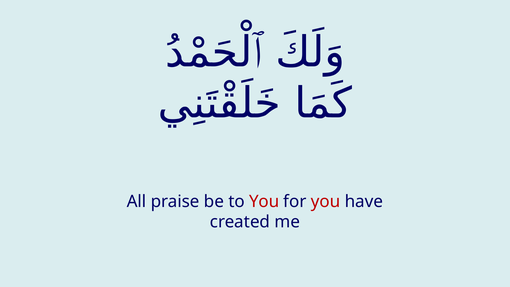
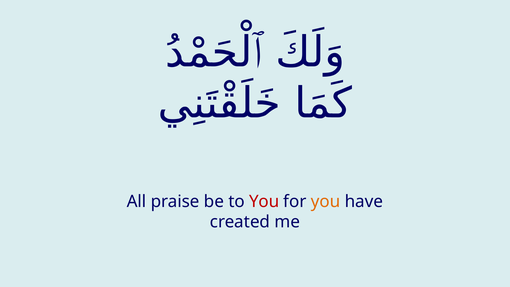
you at (326, 201) colour: red -> orange
